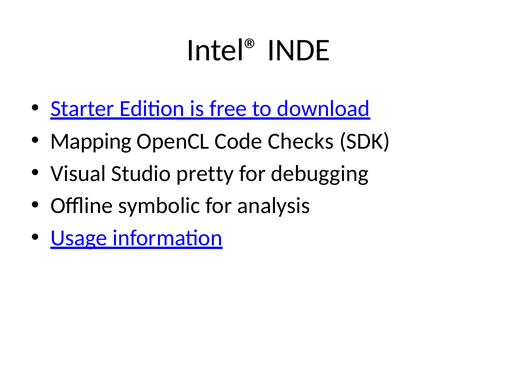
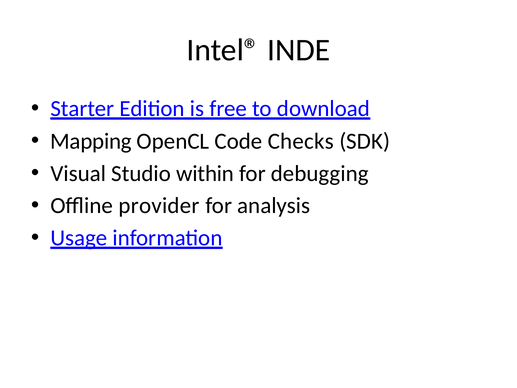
pretty: pretty -> within
symbolic: symbolic -> provider
